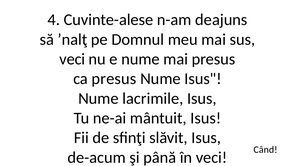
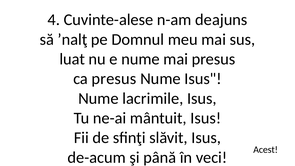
veci at (72, 59): veci -> luat
Când: Când -> Acest
